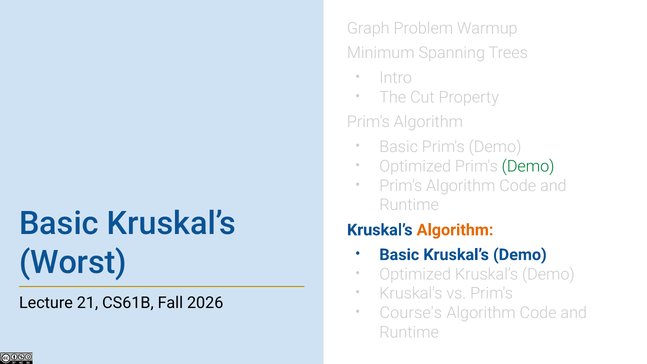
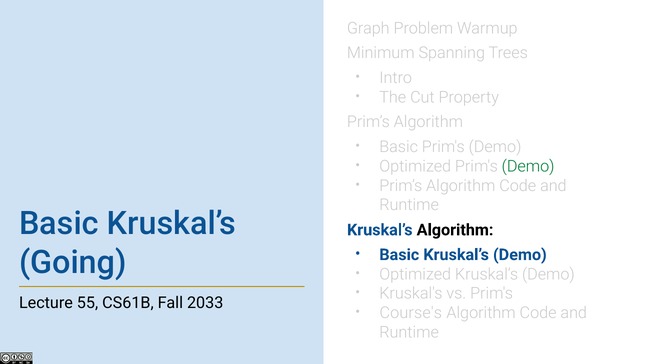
Algorithm at (455, 230) colour: orange -> black
Worst: Worst -> Going
21: 21 -> 55
2026: 2026 -> 2033
